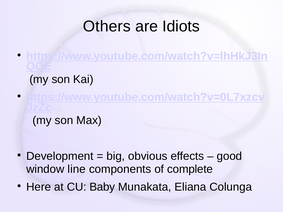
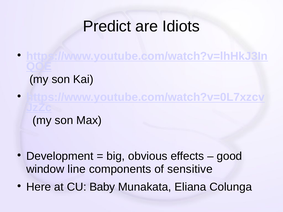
Others: Others -> Predict
complete: complete -> sensitive
